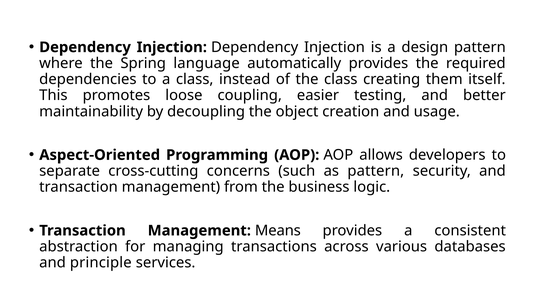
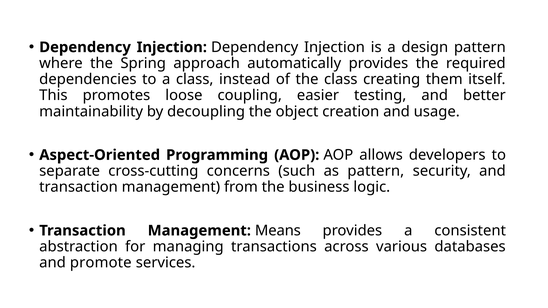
language: language -> approach
principle: principle -> promote
